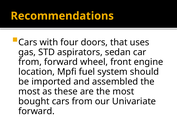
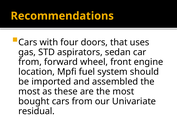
forward at (37, 111): forward -> residual
